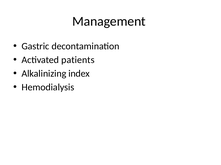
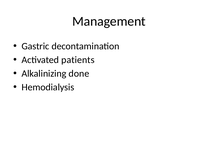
index: index -> done
